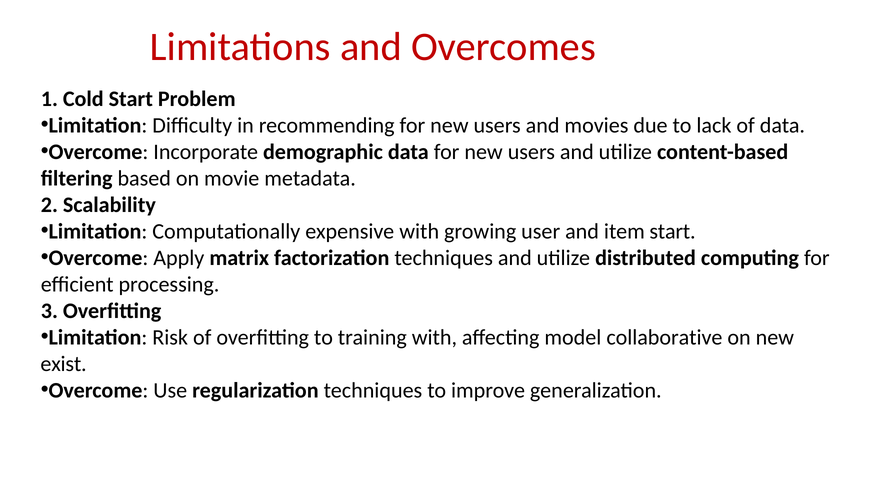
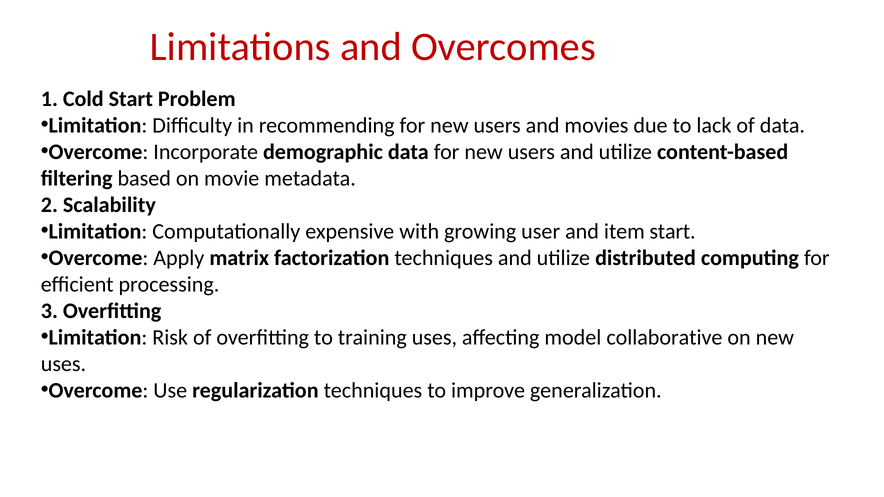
training with: with -> uses
exist at (64, 364): exist -> uses
